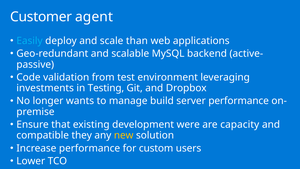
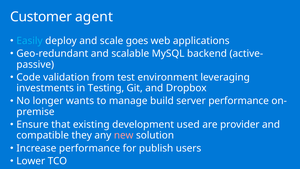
than: than -> goes
were: were -> used
capacity: capacity -> provider
new colour: yellow -> pink
custom: custom -> publish
